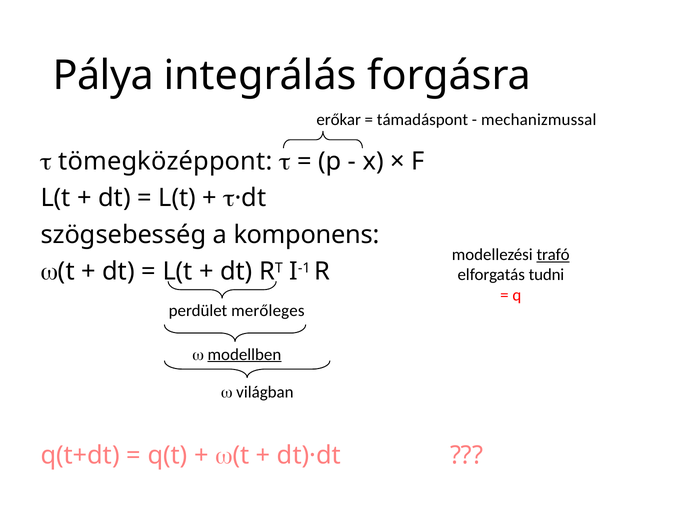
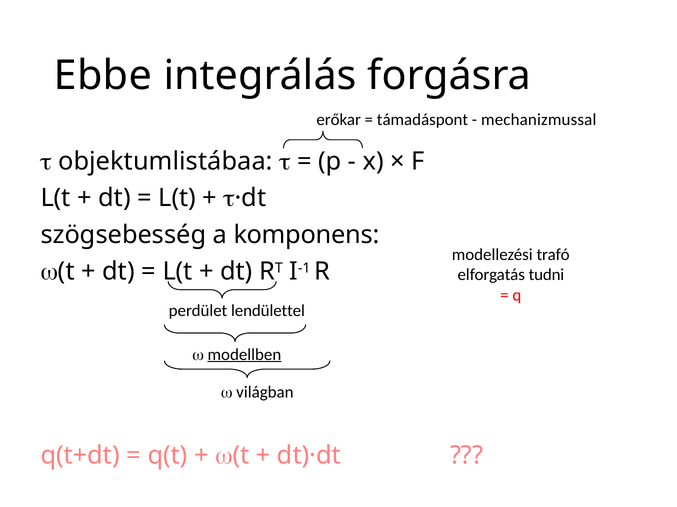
Pálya: Pálya -> Ebbe
tömegközéppont: tömegközéppont -> objektumlistábaa
trafó underline: present -> none
merőleges: merőleges -> lendülettel
